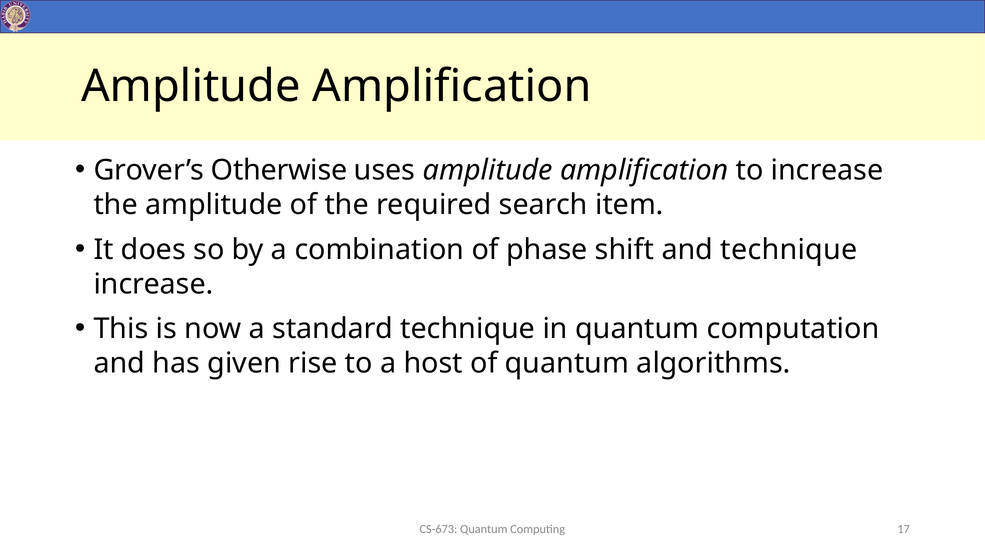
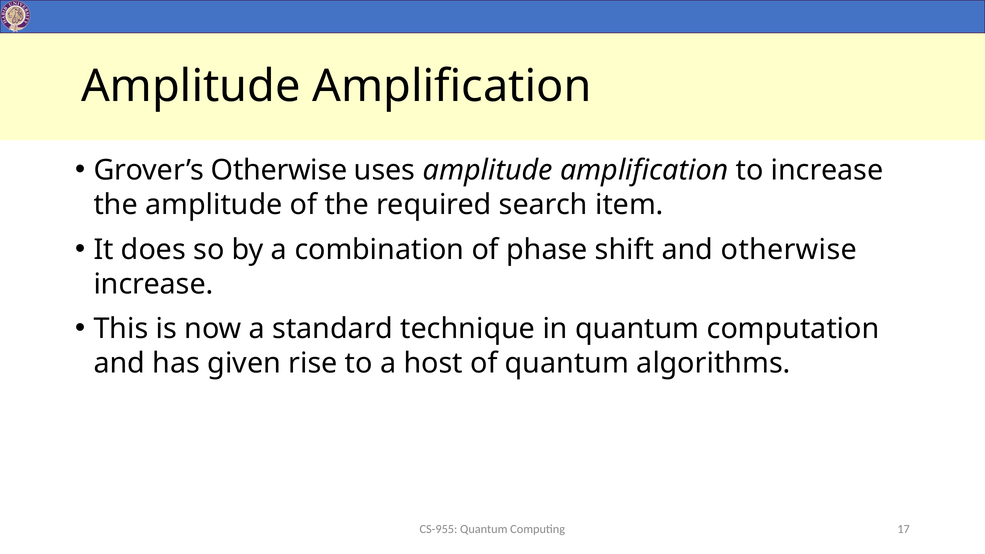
and technique: technique -> otherwise
CS-673: CS-673 -> CS-955
